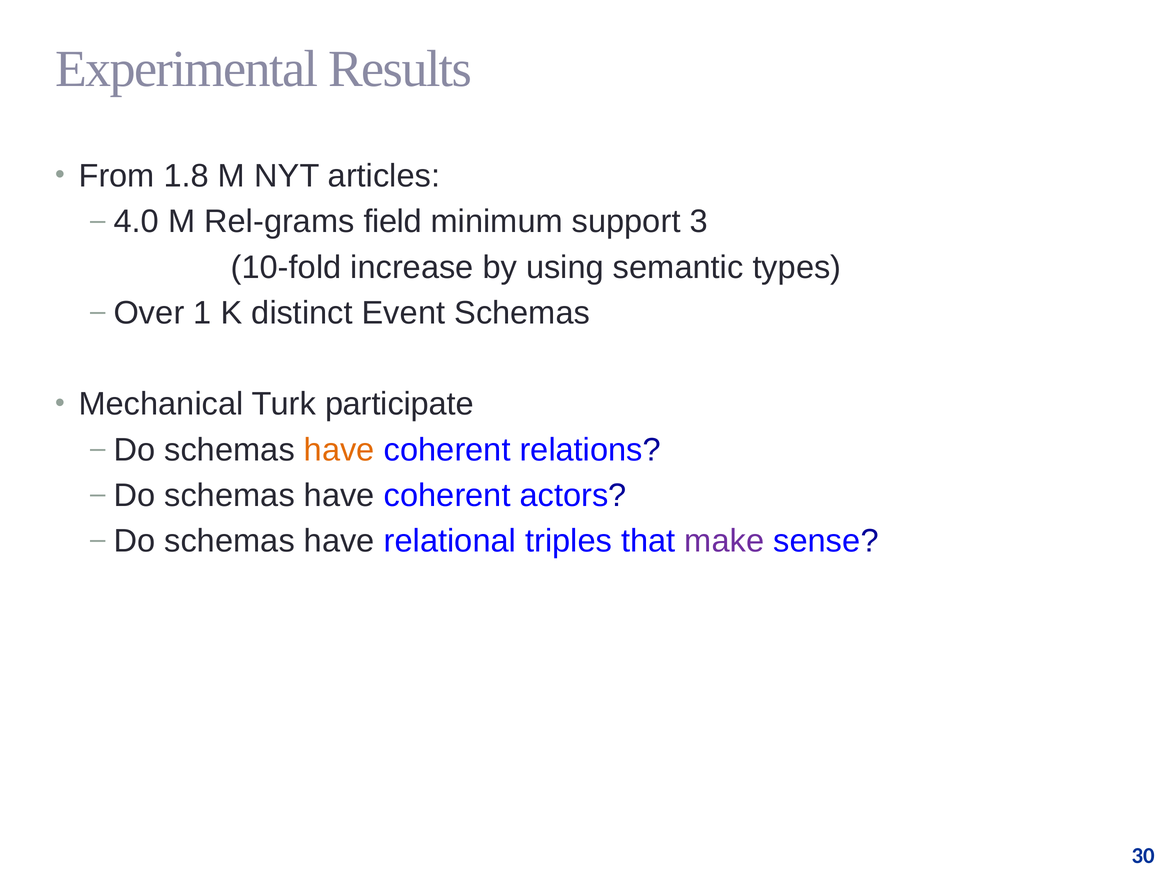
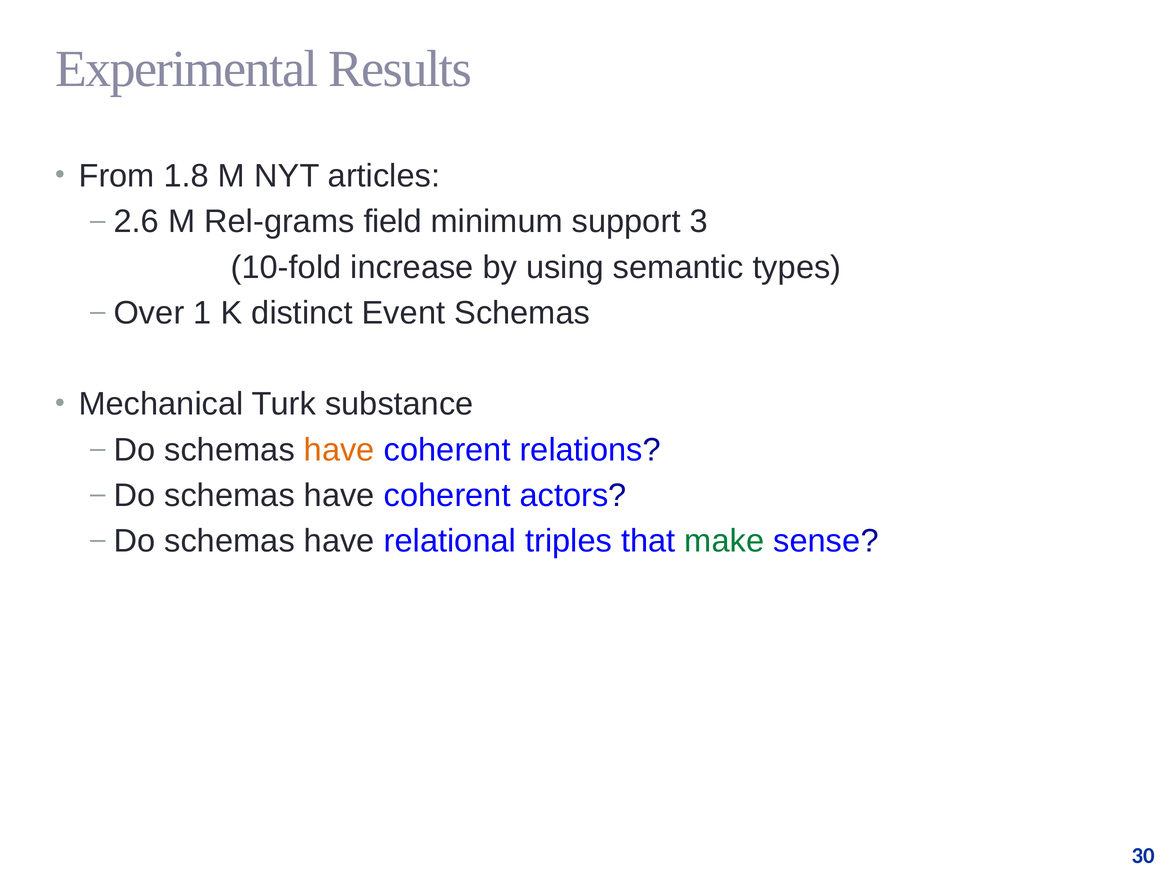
4.0: 4.0 -> 2.6
participate: participate -> substance
make colour: purple -> green
